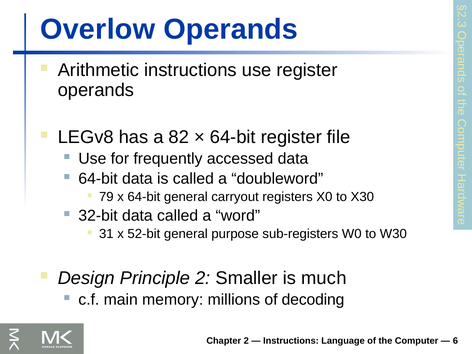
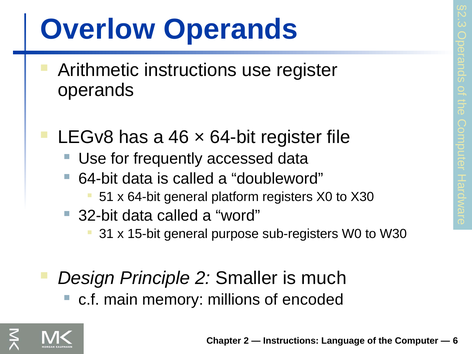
82: 82 -> 46
79: 79 -> 51
carryout: carryout -> platform
52-bit: 52-bit -> 15-bit
decoding: decoding -> encoded
